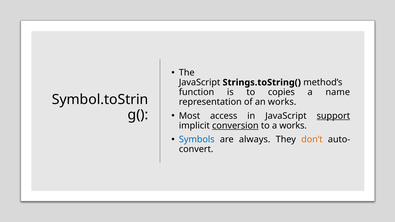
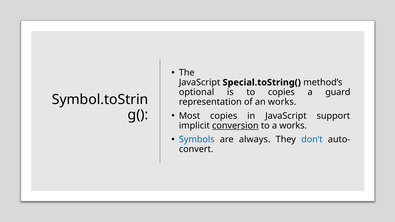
Strings.toString(: Strings.toString( -> Special.toString(
function: function -> optional
name: name -> guard
Most access: access -> copies
support underline: present -> none
don’t colour: orange -> blue
